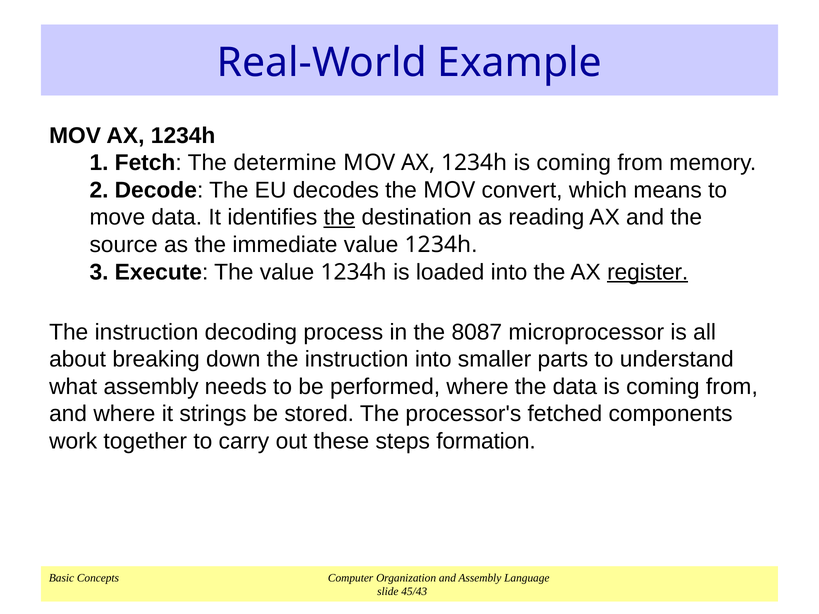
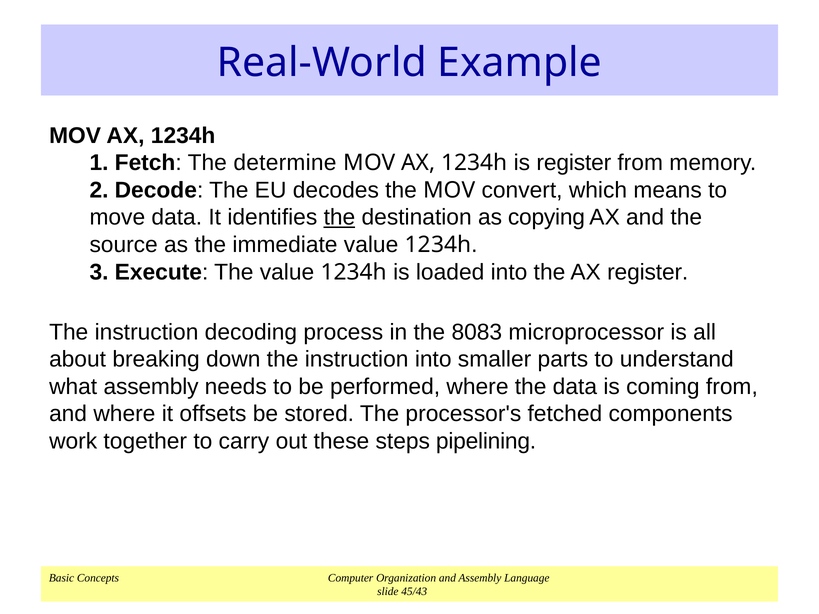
1234h is coming: coming -> register
reading: reading -> copying
register at (648, 272) underline: present -> none
8087: 8087 -> 8083
strings: strings -> offsets
formation: formation -> pipelining
